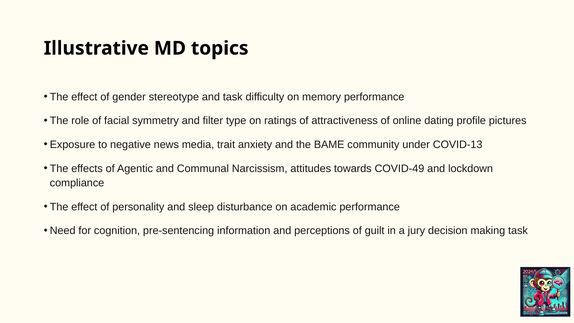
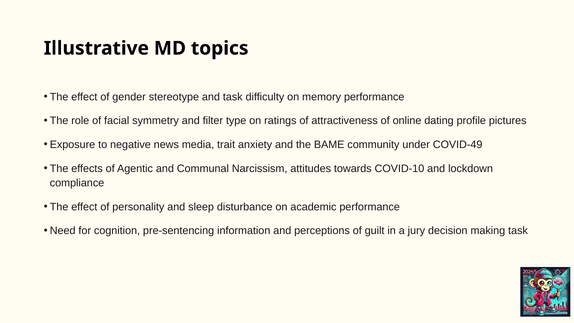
COVID-13: COVID-13 -> COVID-49
COVID-49: COVID-49 -> COVID-10
